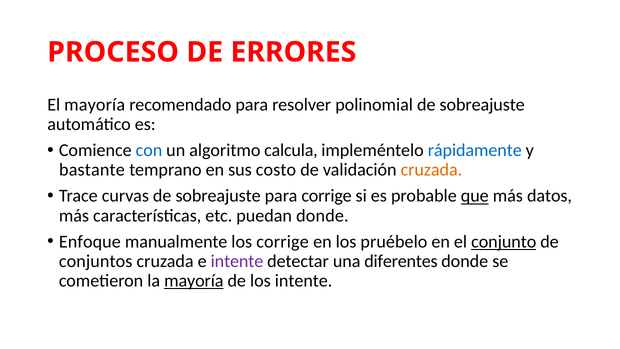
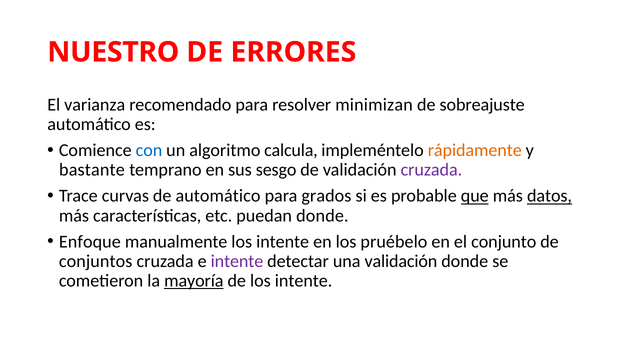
PROCESO: PROCESO -> NUESTRO
El mayoría: mayoría -> varianza
polinomial: polinomial -> minimizan
rápidamente colour: blue -> orange
costo: costo -> sesgo
cruzada at (431, 170) colour: orange -> purple
curvas de sobreajuste: sobreajuste -> automático
para corrige: corrige -> grados
datos underline: none -> present
manualmente los corrige: corrige -> intente
conjunto underline: present -> none
una diferentes: diferentes -> validación
